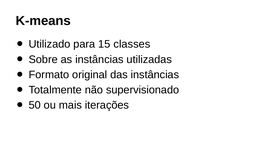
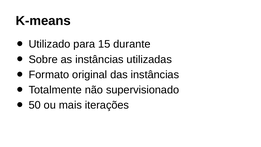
classes: classes -> durante
